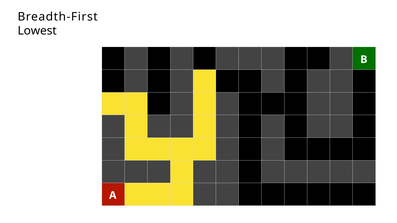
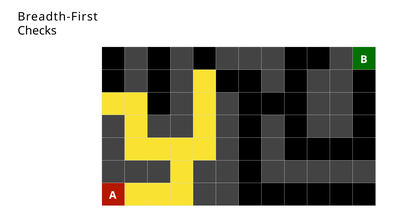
Lowest: Lowest -> Checks
